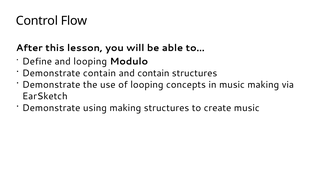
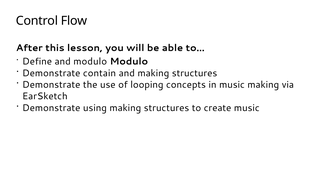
and looping: looping -> modulo
and contain: contain -> making
